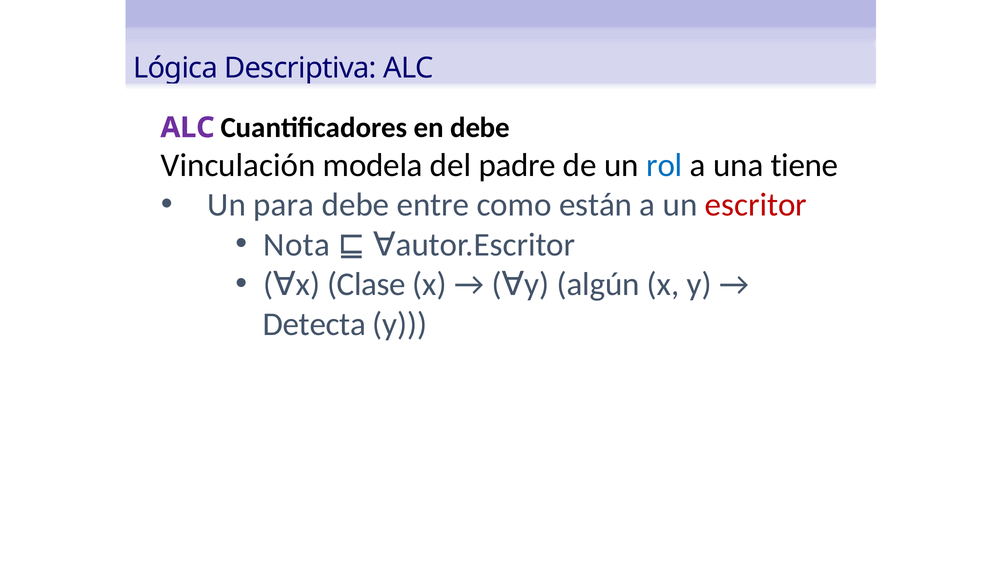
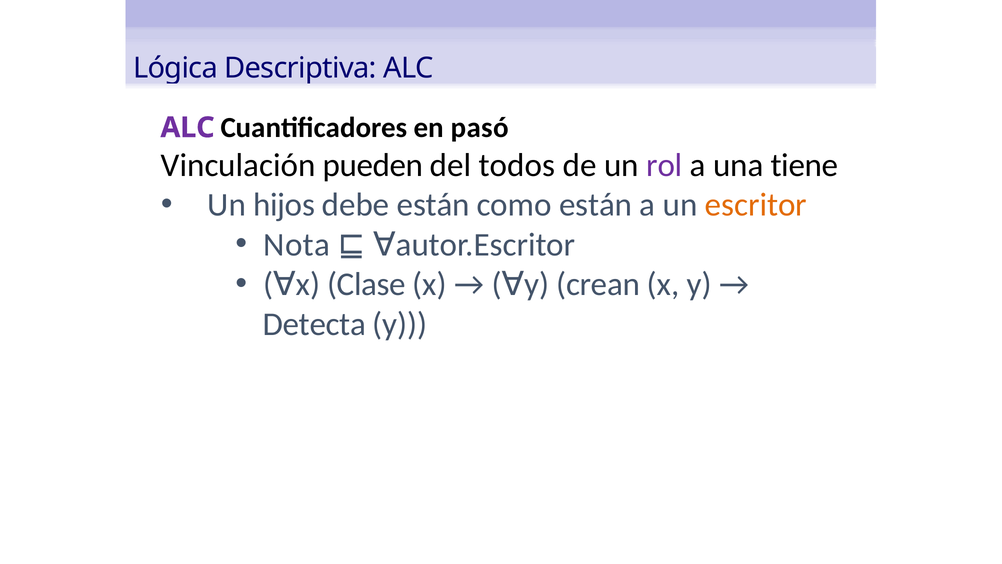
en debe: debe -> pasó
modela: modela -> pueden
padre: padre -> todos
rol colour: blue -> purple
para: para -> hijos
debe entre: entre -> están
escritor colour: red -> orange
algún: algún -> crean
